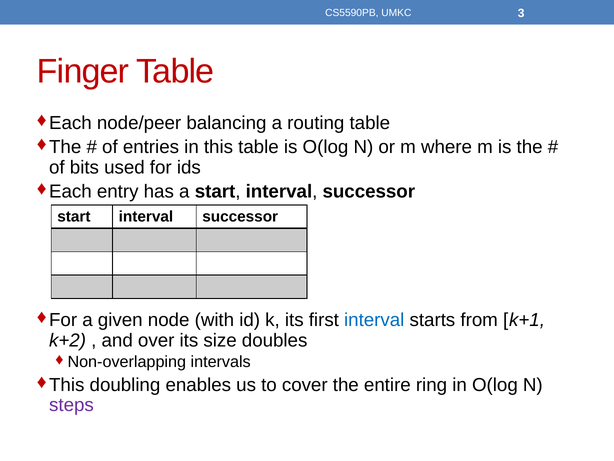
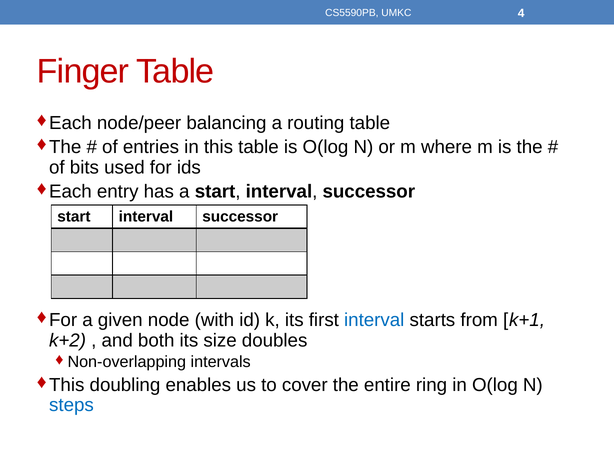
3: 3 -> 4
over: over -> both
steps colour: purple -> blue
